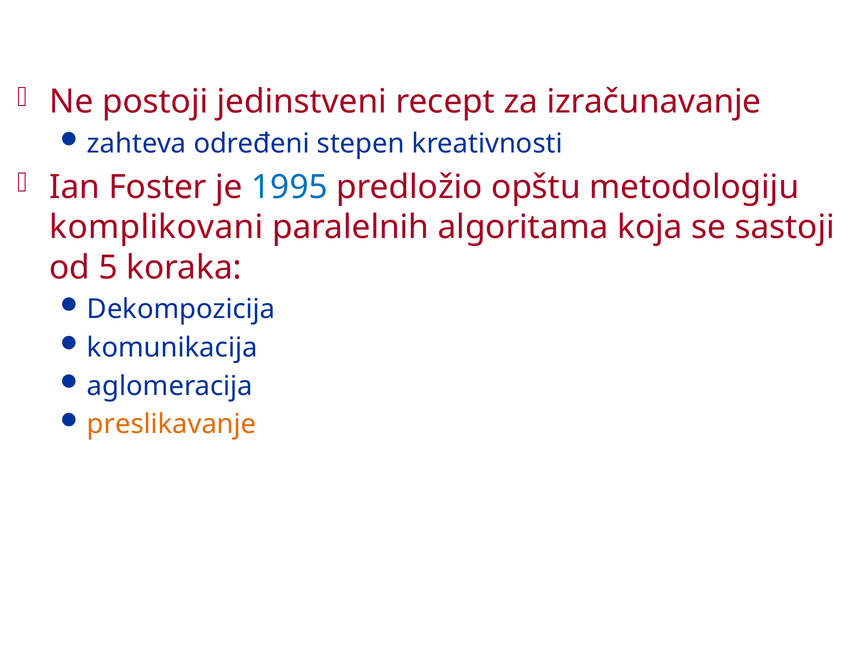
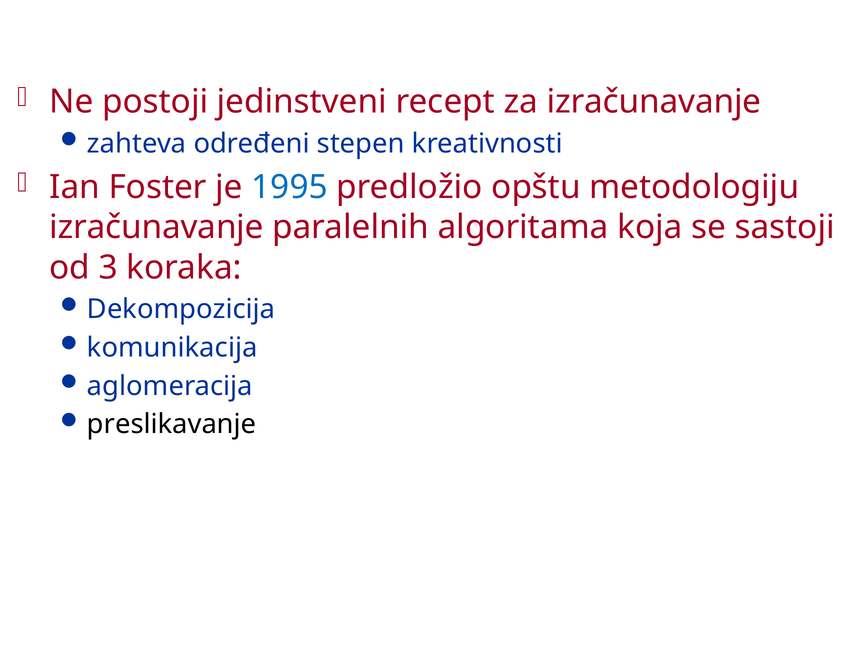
komplikovani at (156, 227): komplikovani -> izračunavanje
5: 5 -> 3
preslikavanje colour: orange -> black
